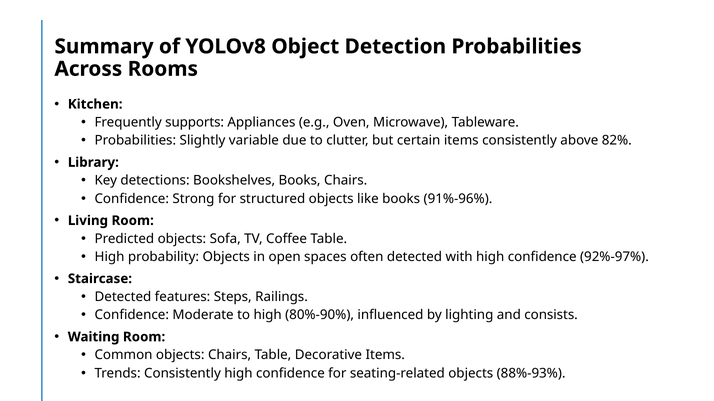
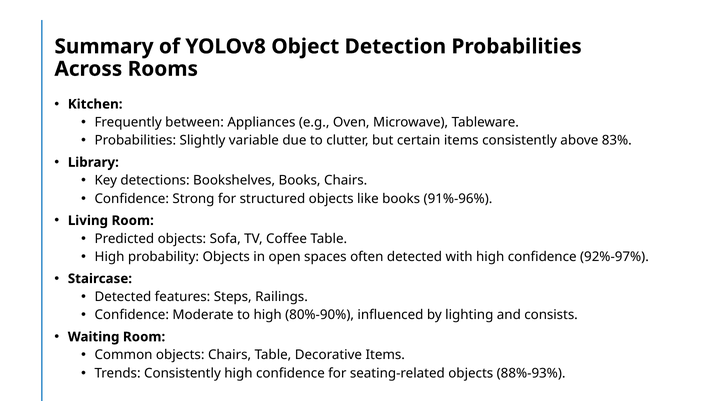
supports: supports -> between
82%: 82% -> 83%
